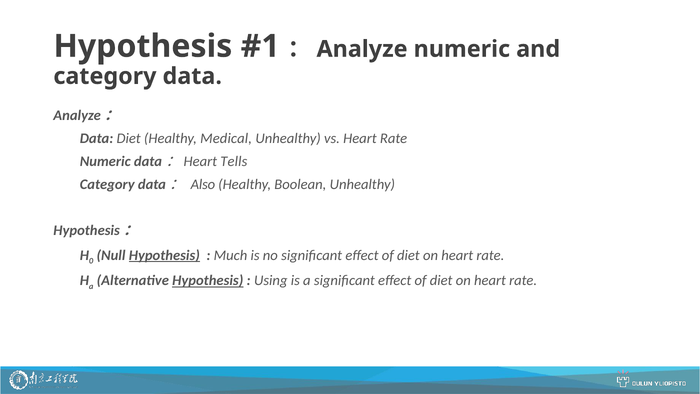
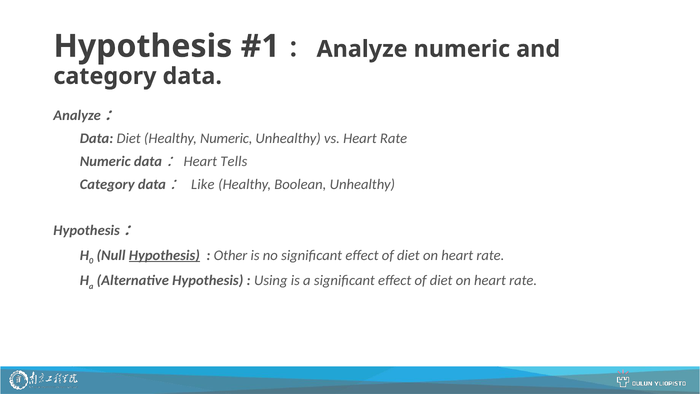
Healthy Medical: Medical -> Numeric
Also: Also -> Like
Much: Much -> Other
Hypothesis at (208, 280) underline: present -> none
